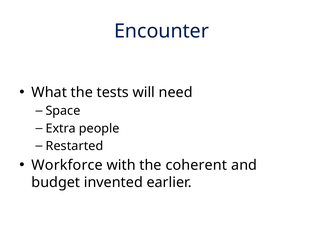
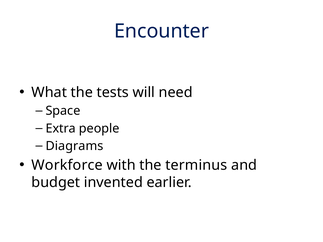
Restarted: Restarted -> Diagrams
coherent: coherent -> terminus
